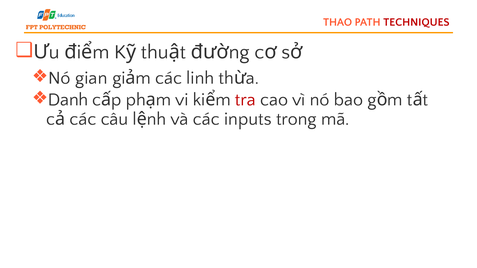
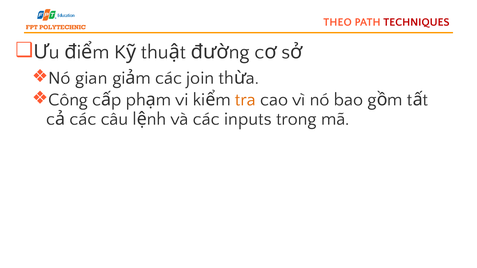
THAO: THAO -> THEO
linh: linh -> join
Danh: Danh -> Công
tra colour: red -> orange
